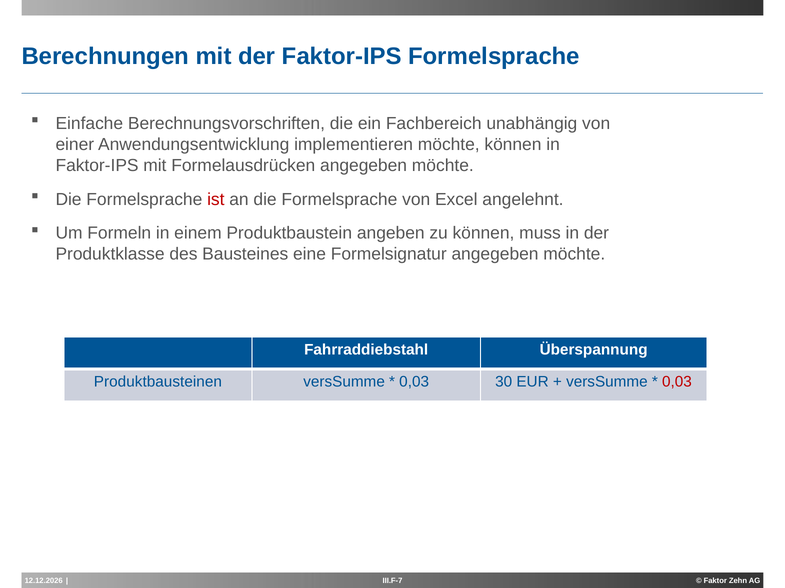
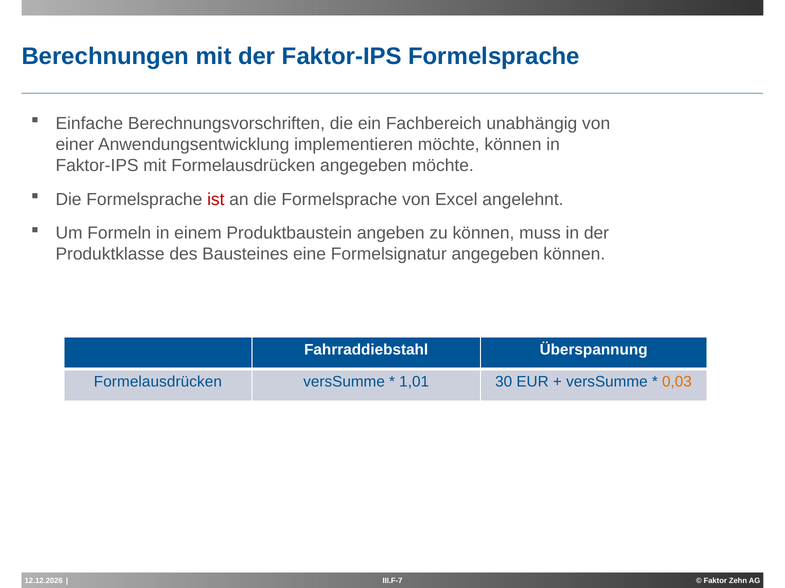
Formelsignatur angegeben möchte: möchte -> können
Produktbausteinen at (158, 382): Produktbausteinen -> Formelausdrücken
0,03 at (414, 382): 0,03 -> 1,01
0,03 at (677, 382) colour: red -> orange
